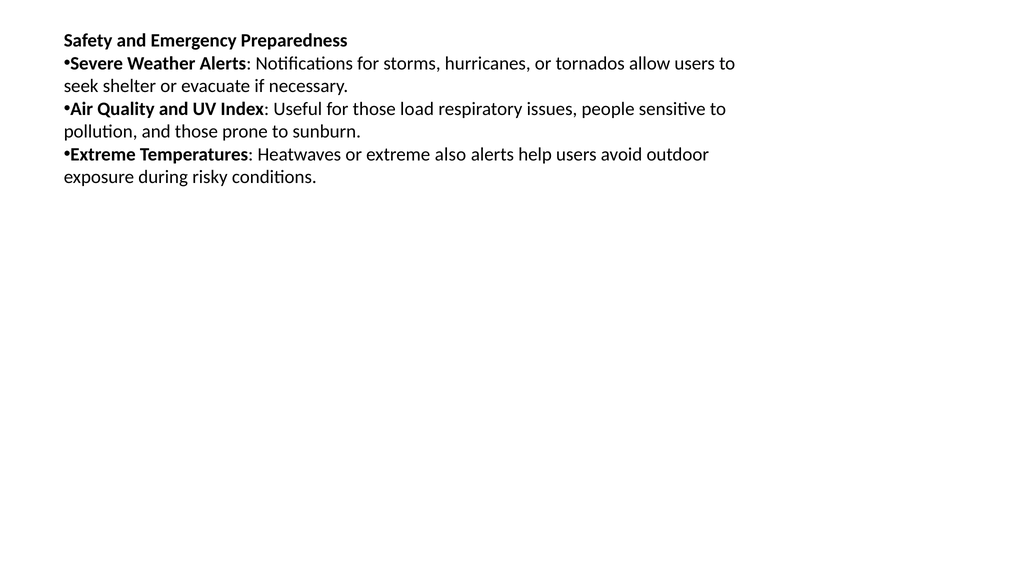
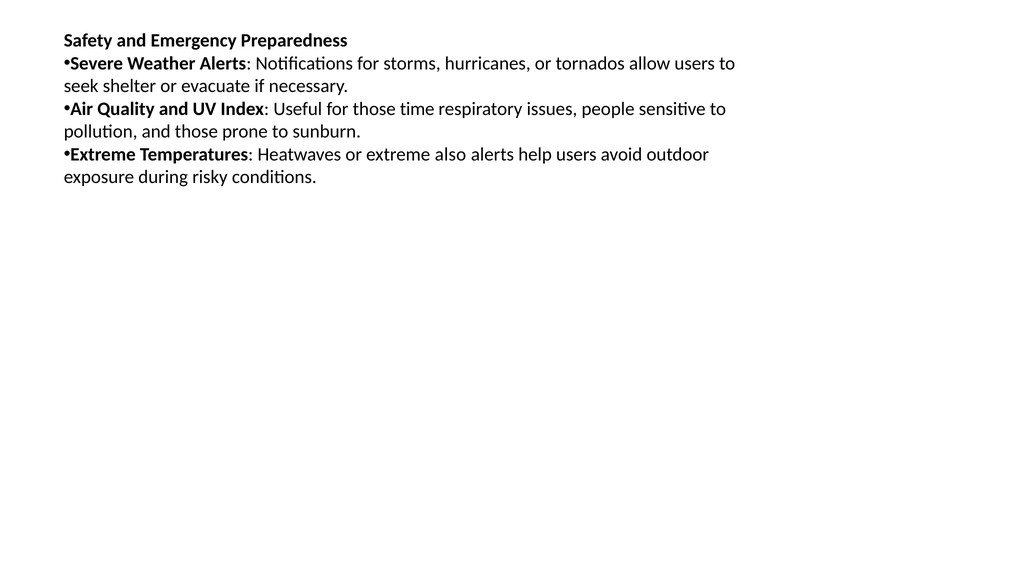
load: load -> time
